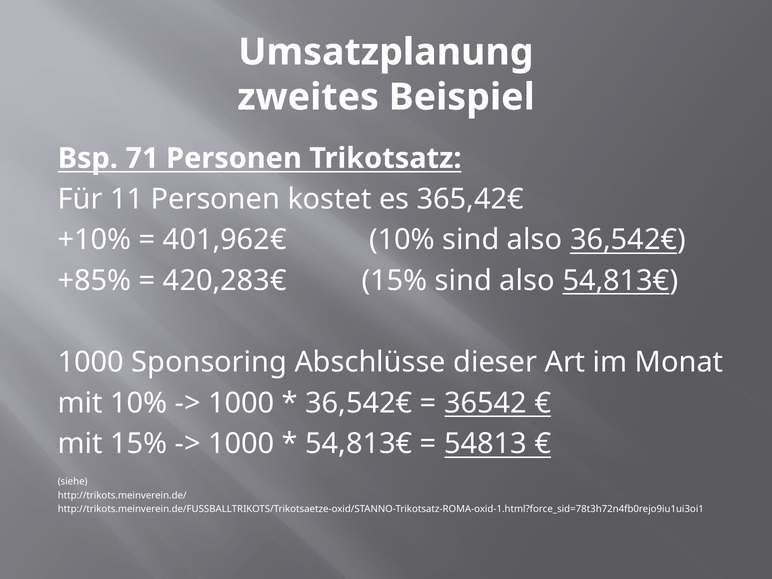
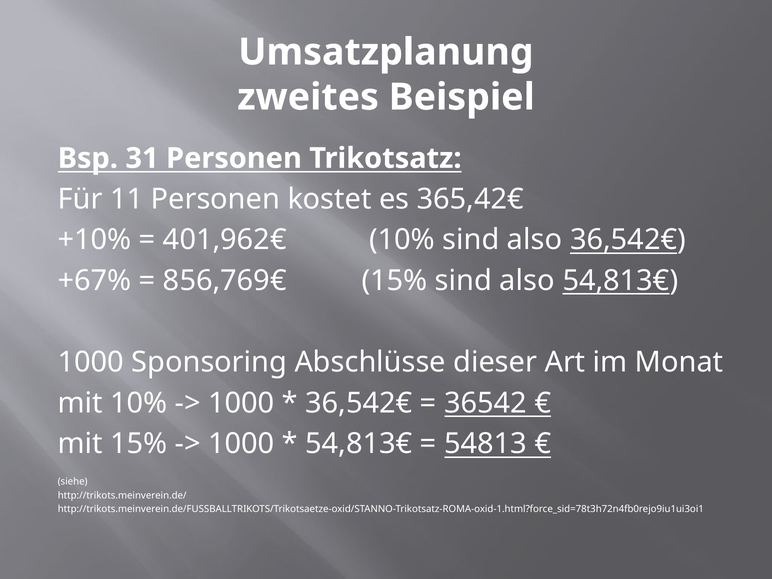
71: 71 -> 31
+85%: +85% -> +67%
420,283€: 420,283€ -> 856,769€
